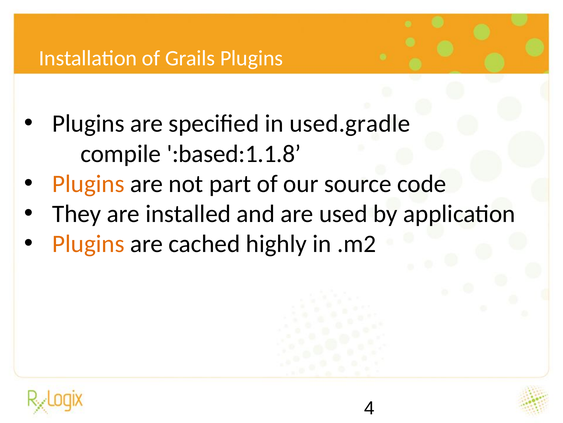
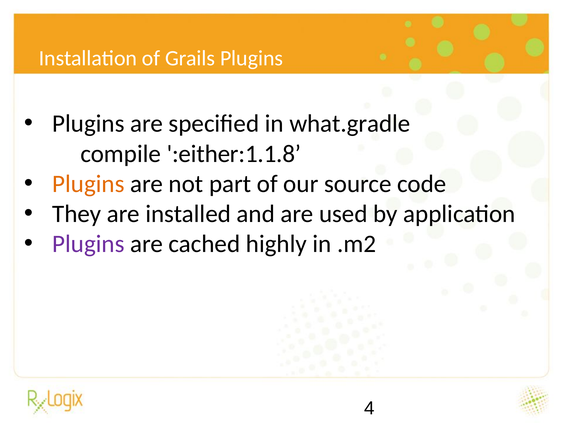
used.gradle: used.gradle -> what.gradle
:based:1.1.8: :based:1.1.8 -> :either:1.1.8
Plugins at (88, 244) colour: orange -> purple
